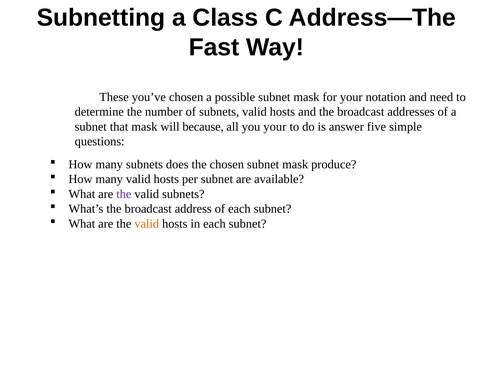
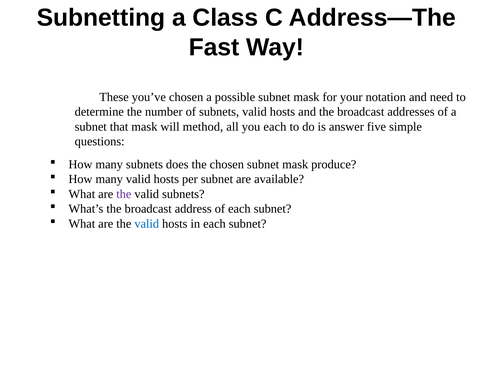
because: because -> method
you your: your -> each
valid at (147, 223) colour: orange -> blue
